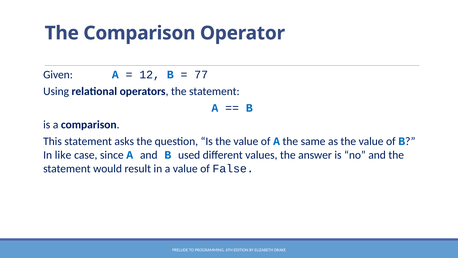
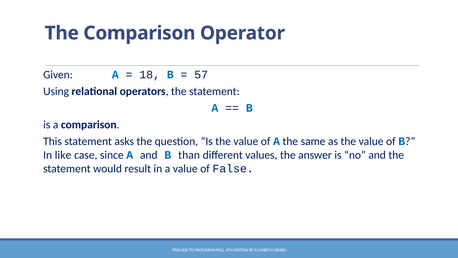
12: 12 -> 18
77: 77 -> 57
used: used -> than
